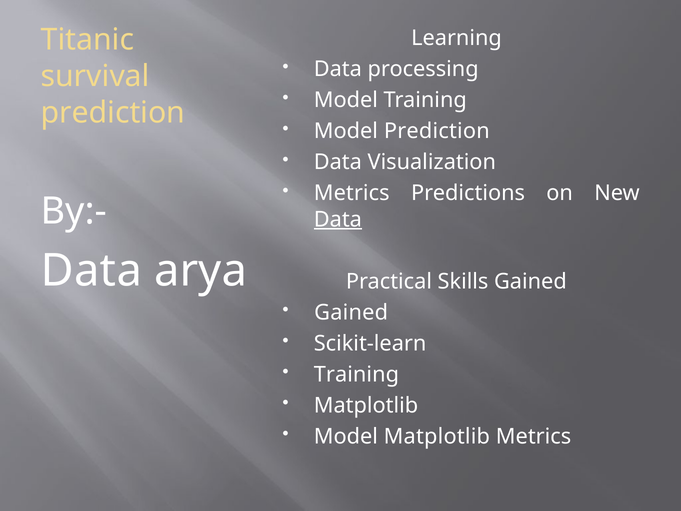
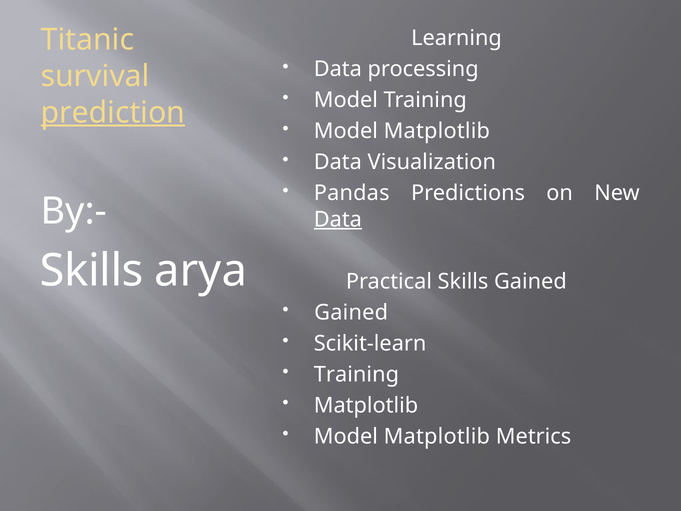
prediction at (113, 113) underline: none -> present
Prediction at (437, 131): Prediction -> Matplotlib
Metrics at (352, 193): Metrics -> Pandas
Data at (91, 271): Data -> Skills
